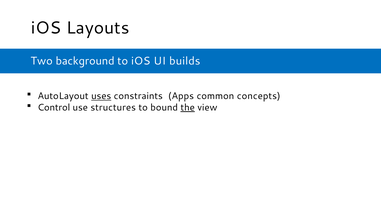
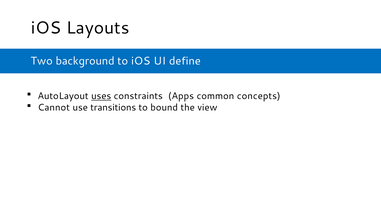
builds: builds -> define
Control: Control -> Cannot
structures: structures -> transitions
the underline: present -> none
